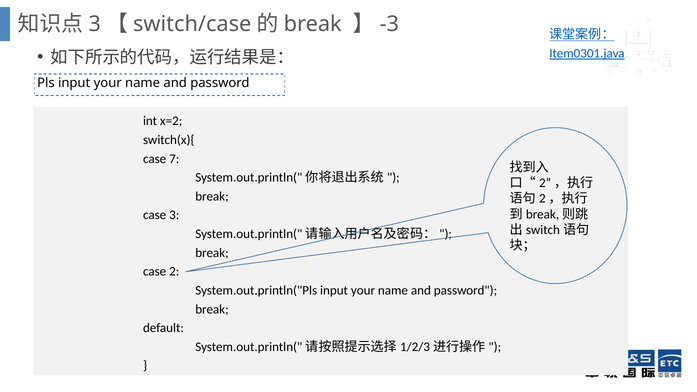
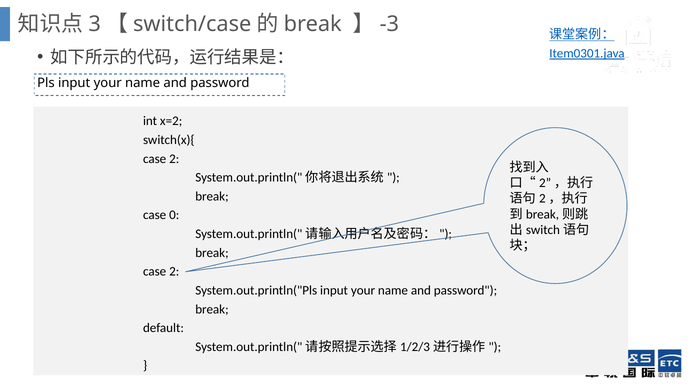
7 at (174, 159): 7 -> 2
case 3: 3 -> 0
